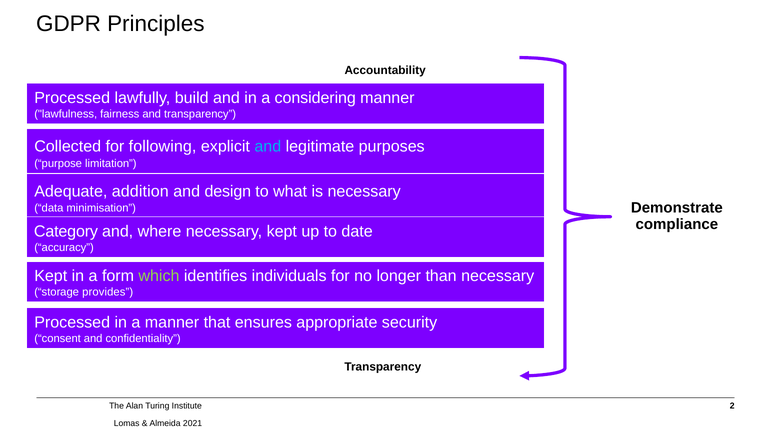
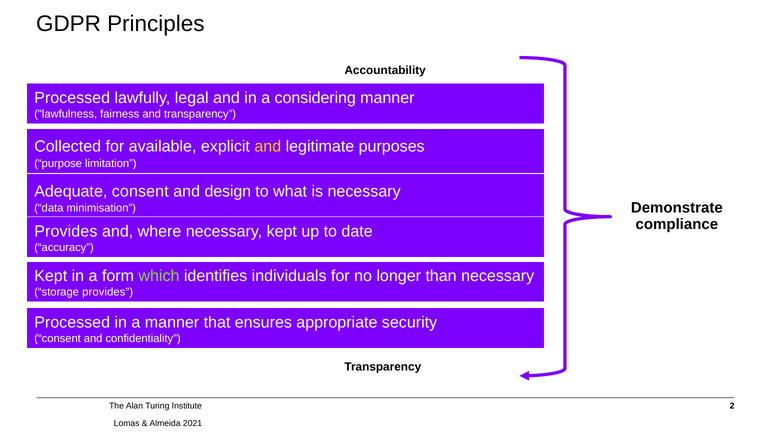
build: build -> legal
following: following -> available
and at (268, 147) colour: light blue -> yellow
Adequate addition: addition -> consent
Category at (66, 231): Category -> Provides
